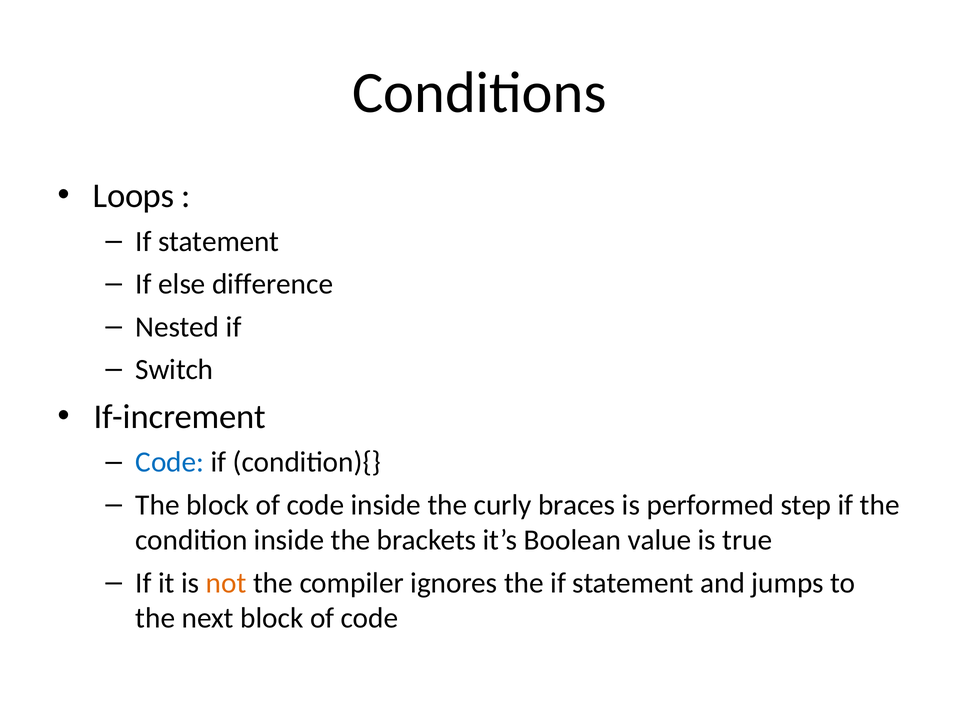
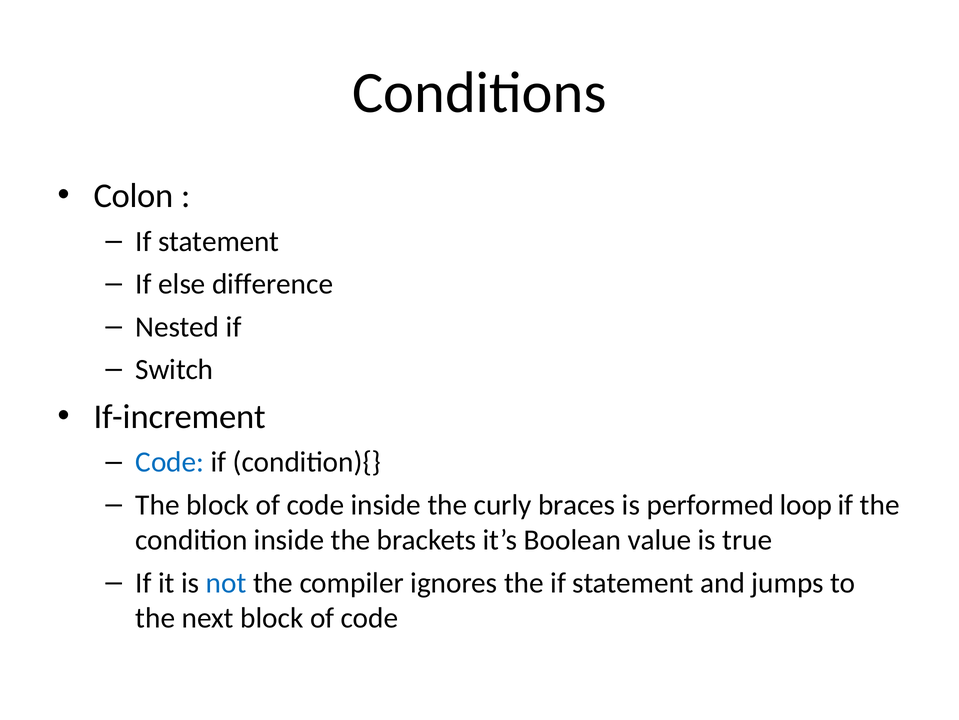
Loops: Loops -> Colon
step: step -> loop
not colour: orange -> blue
